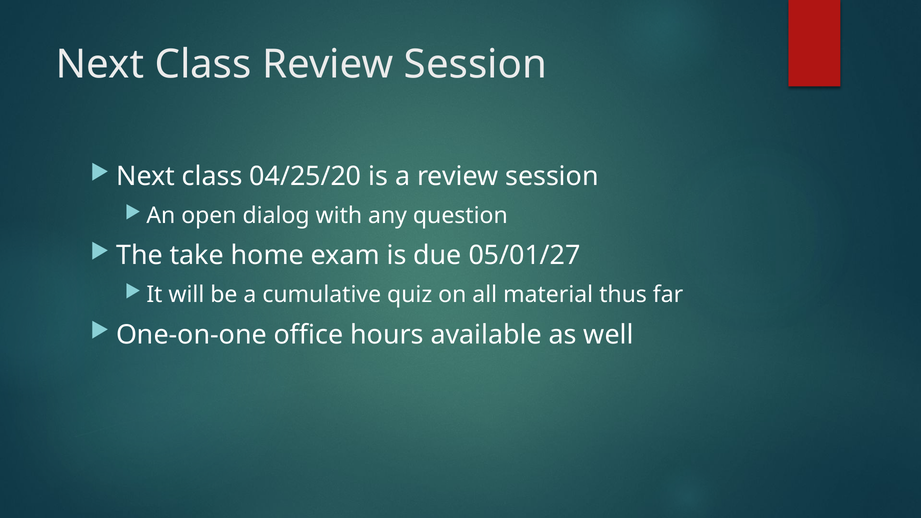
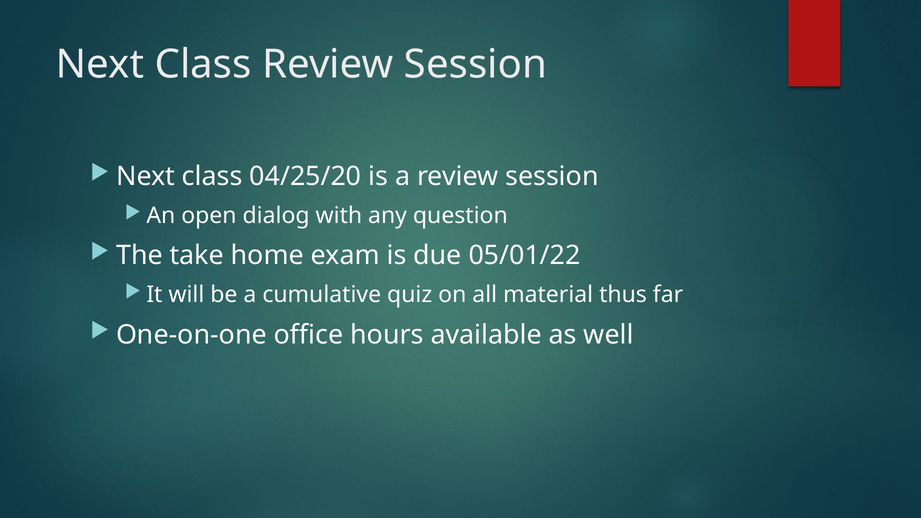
05/01/27: 05/01/27 -> 05/01/22
